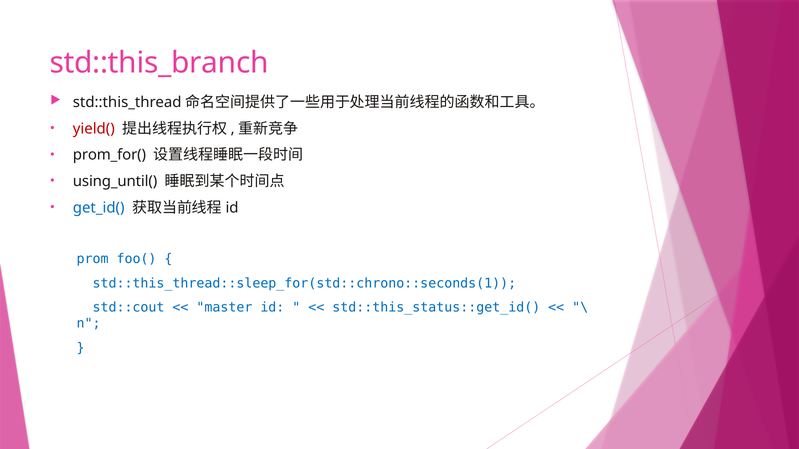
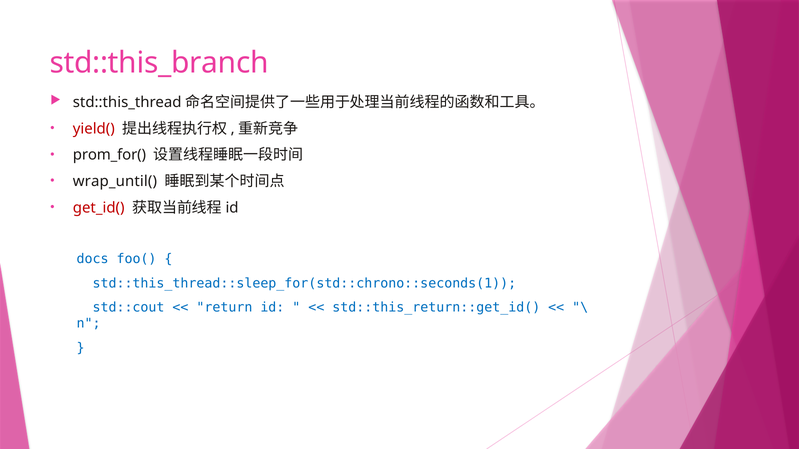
using_until(: using_until( -> wrap_until(
get_id( colour: blue -> red
prom: prom -> docs
master: master -> return
std::this_status::get_id(: std::this_status::get_id( -> std::this_return::get_id(
